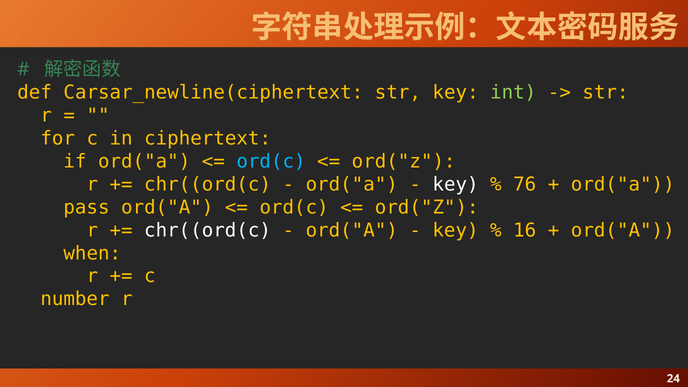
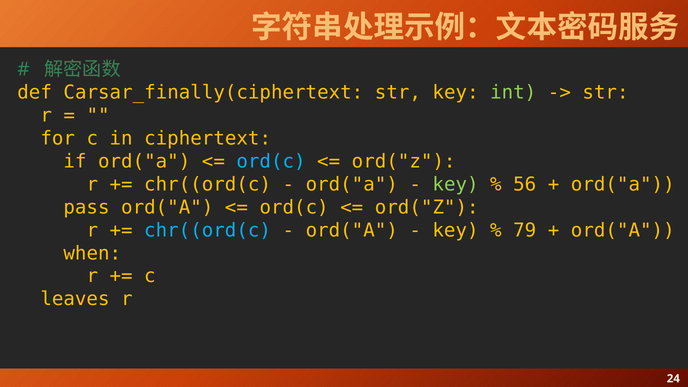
Carsar_newline(ciphertext: Carsar_newline(ciphertext -> Carsar_finally(ciphertext
key at (456, 184) colour: white -> light green
76: 76 -> 56
chr((ord(c at (208, 230) colour: white -> light blue
16: 16 -> 79
number: number -> leaves
